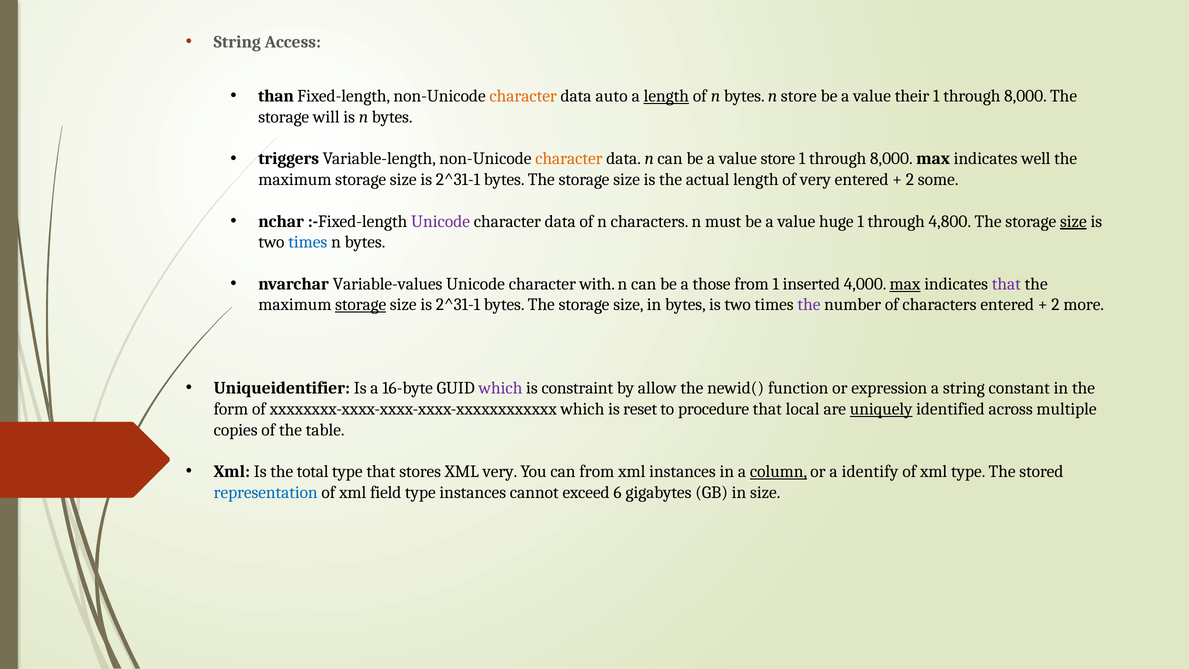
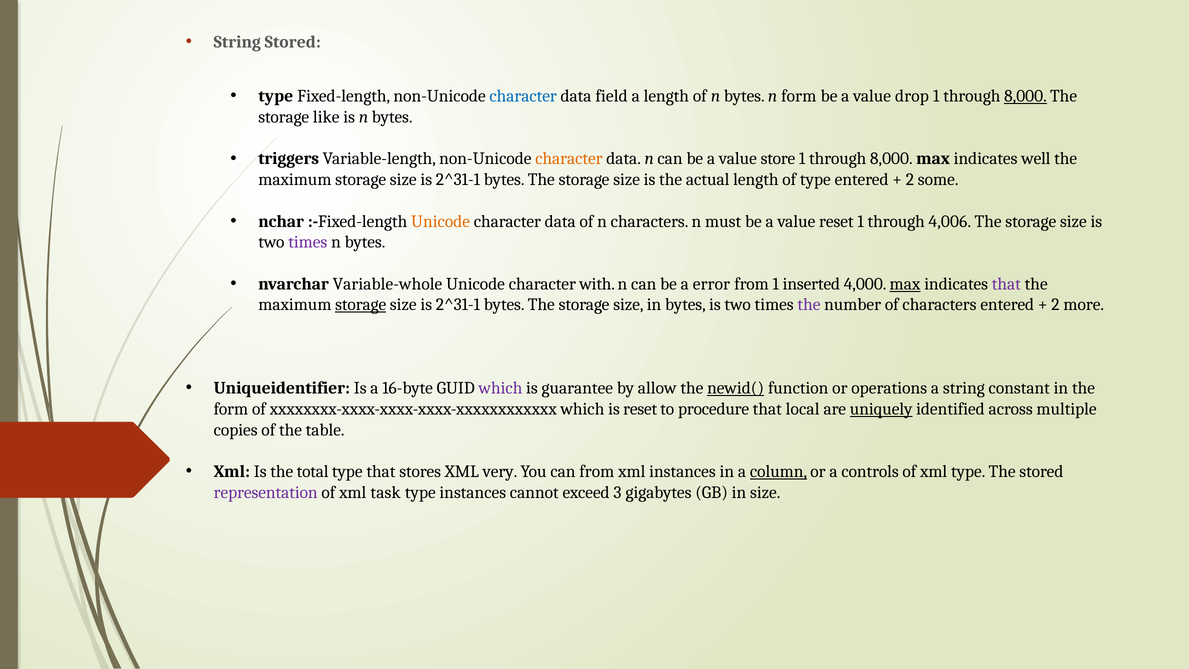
String Access: Access -> Stored
than at (276, 96): than -> type
character at (523, 96) colour: orange -> blue
auto: auto -> field
length at (666, 96) underline: present -> none
n store: store -> form
their: their -> drop
8,000 at (1026, 96) underline: none -> present
will: will -> like
of very: very -> type
Unicode at (441, 221) colour: purple -> orange
value huge: huge -> reset
4,800: 4,800 -> 4,006
size at (1073, 221) underline: present -> none
times at (308, 242) colour: blue -> purple
Variable-values: Variable-values -> Variable-whole
those: those -> error
constraint: constraint -> guarantee
newid( underline: none -> present
expression: expression -> operations
identify: identify -> controls
representation colour: blue -> purple
field: field -> task
6: 6 -> 3
